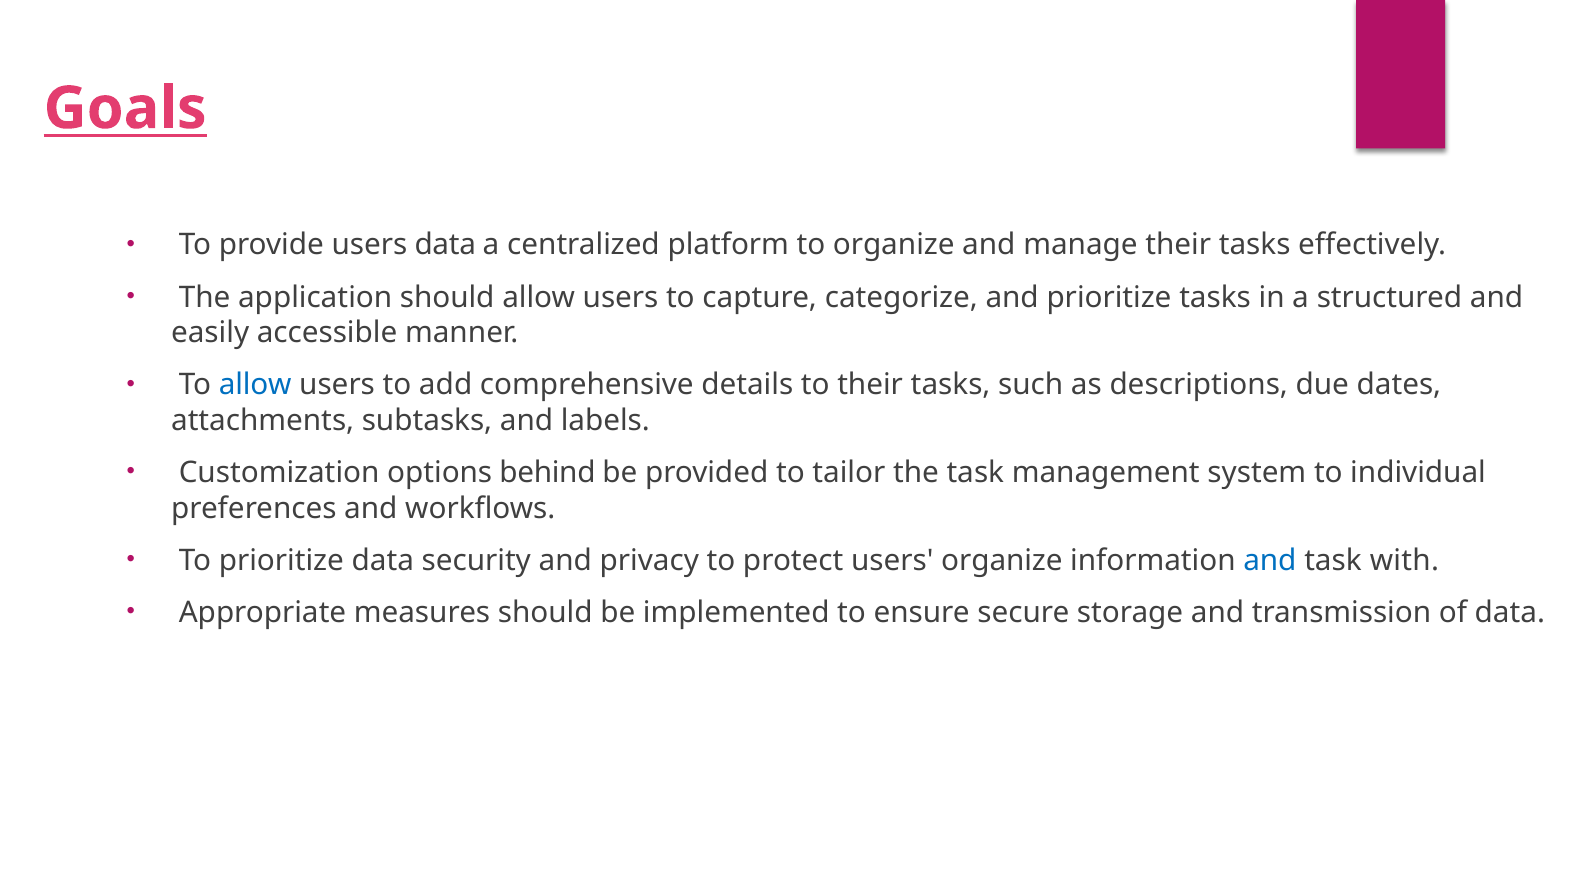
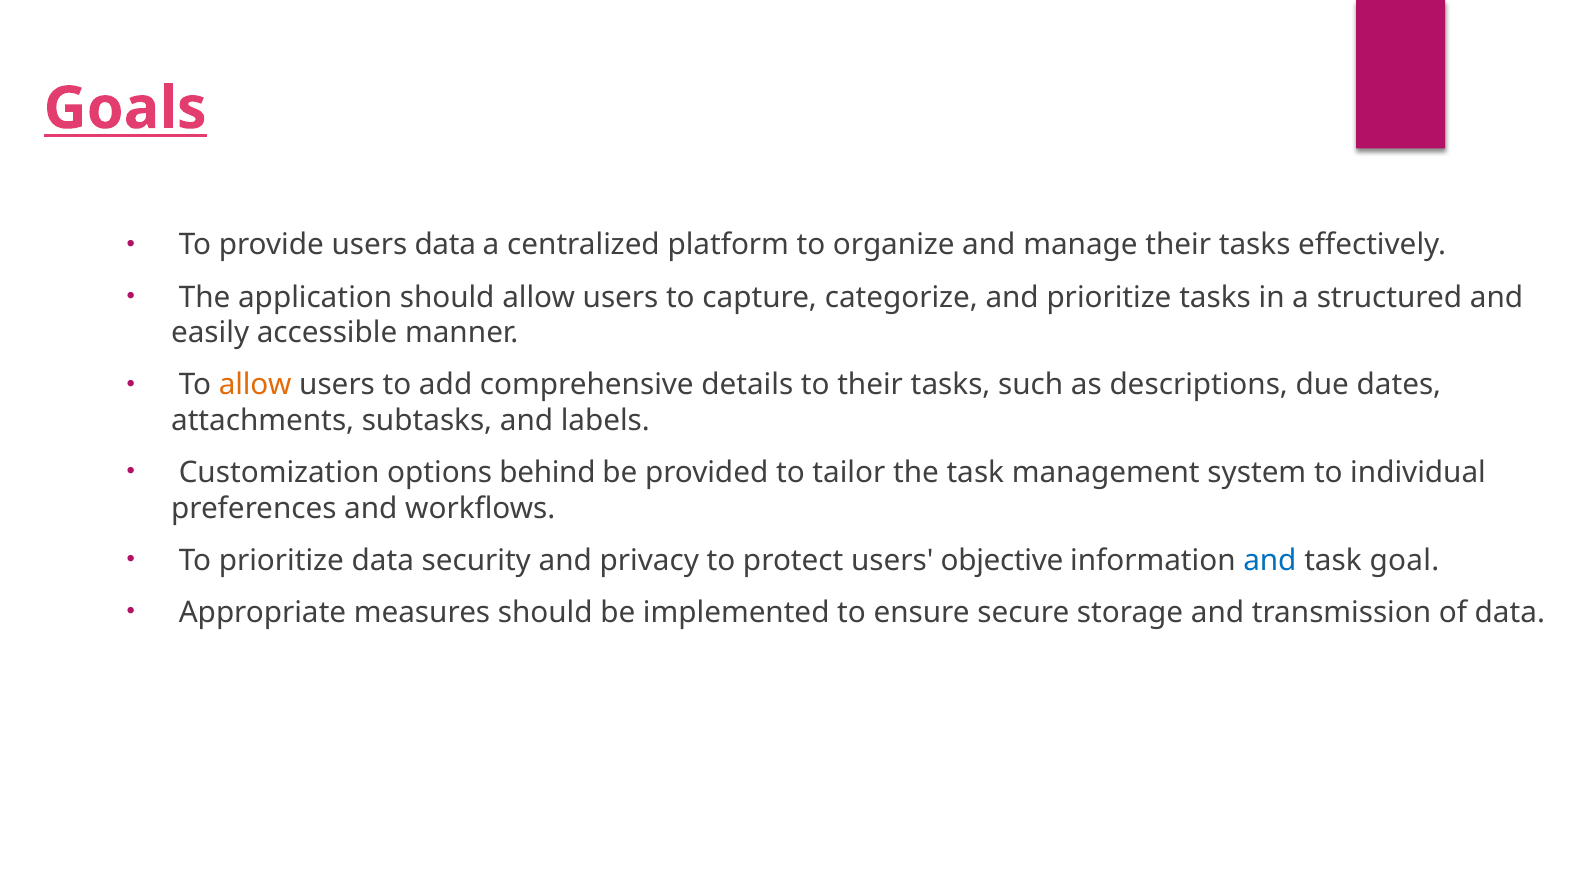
allow at (255, 385) colour: blue -> orange
users organize: organize -> objective
with: with -> goal
